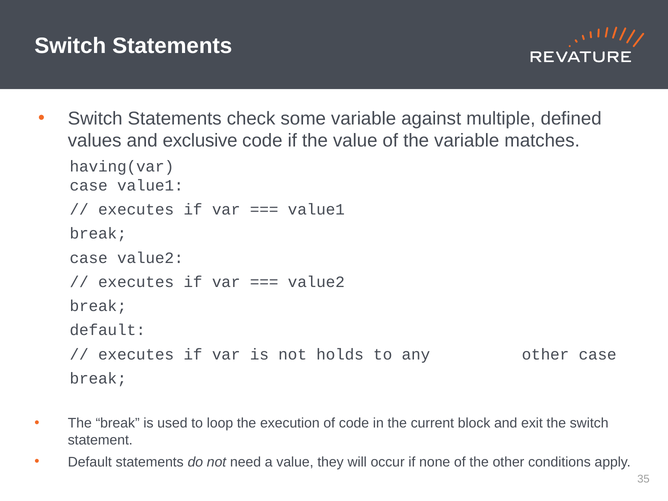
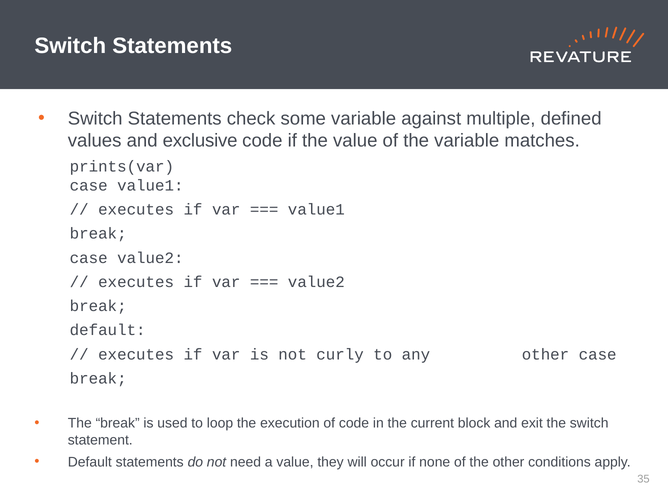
having(var: having(var -> prints(var
holds: holds -> curly
